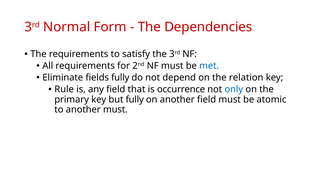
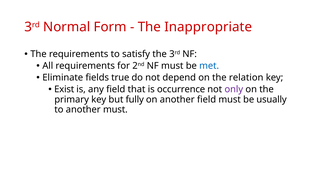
Dependencies: Dependencies -> Inappropriate
fields fully: fully -> true
Rule: Rule -> Exist
only colour: blue -> purple
atomic: atomic -> usually
